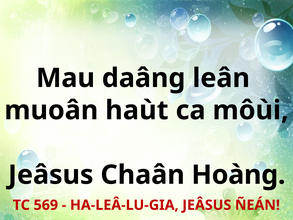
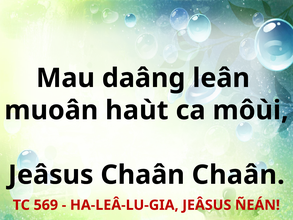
Chaân Hoàng: Hoàng -> Chaân
